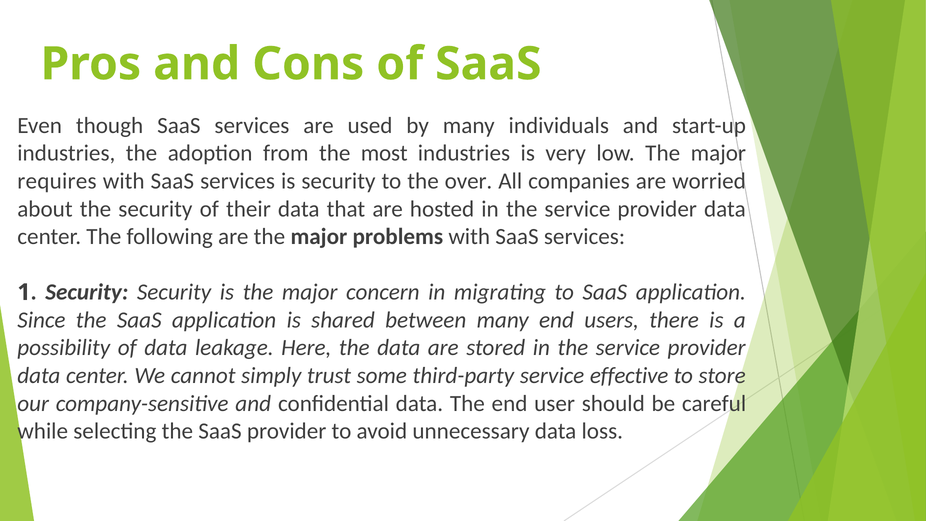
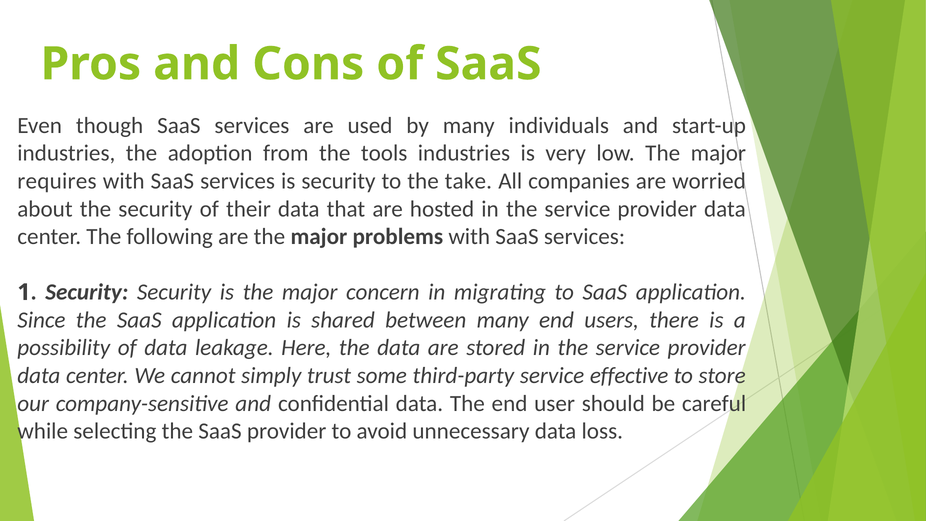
most: most -> tools
over: over -> take
